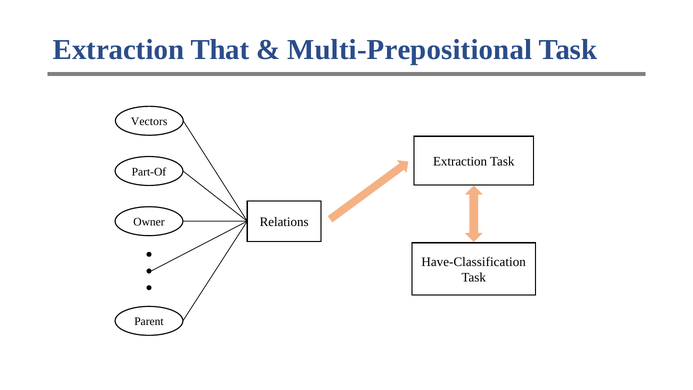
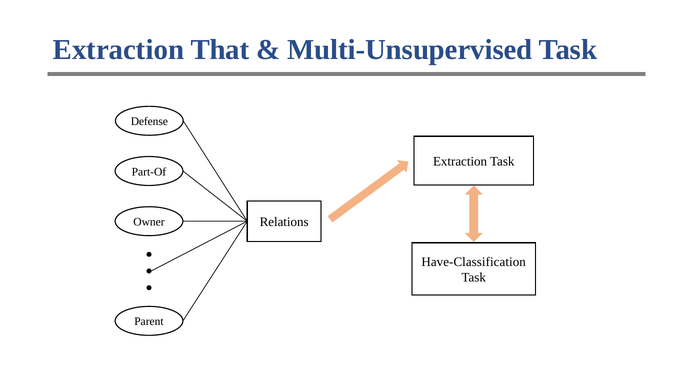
Multi-Prepositional: Multi-Prepositional -> Multi-Unsupervised
Vectors: Vectors -> Defense
